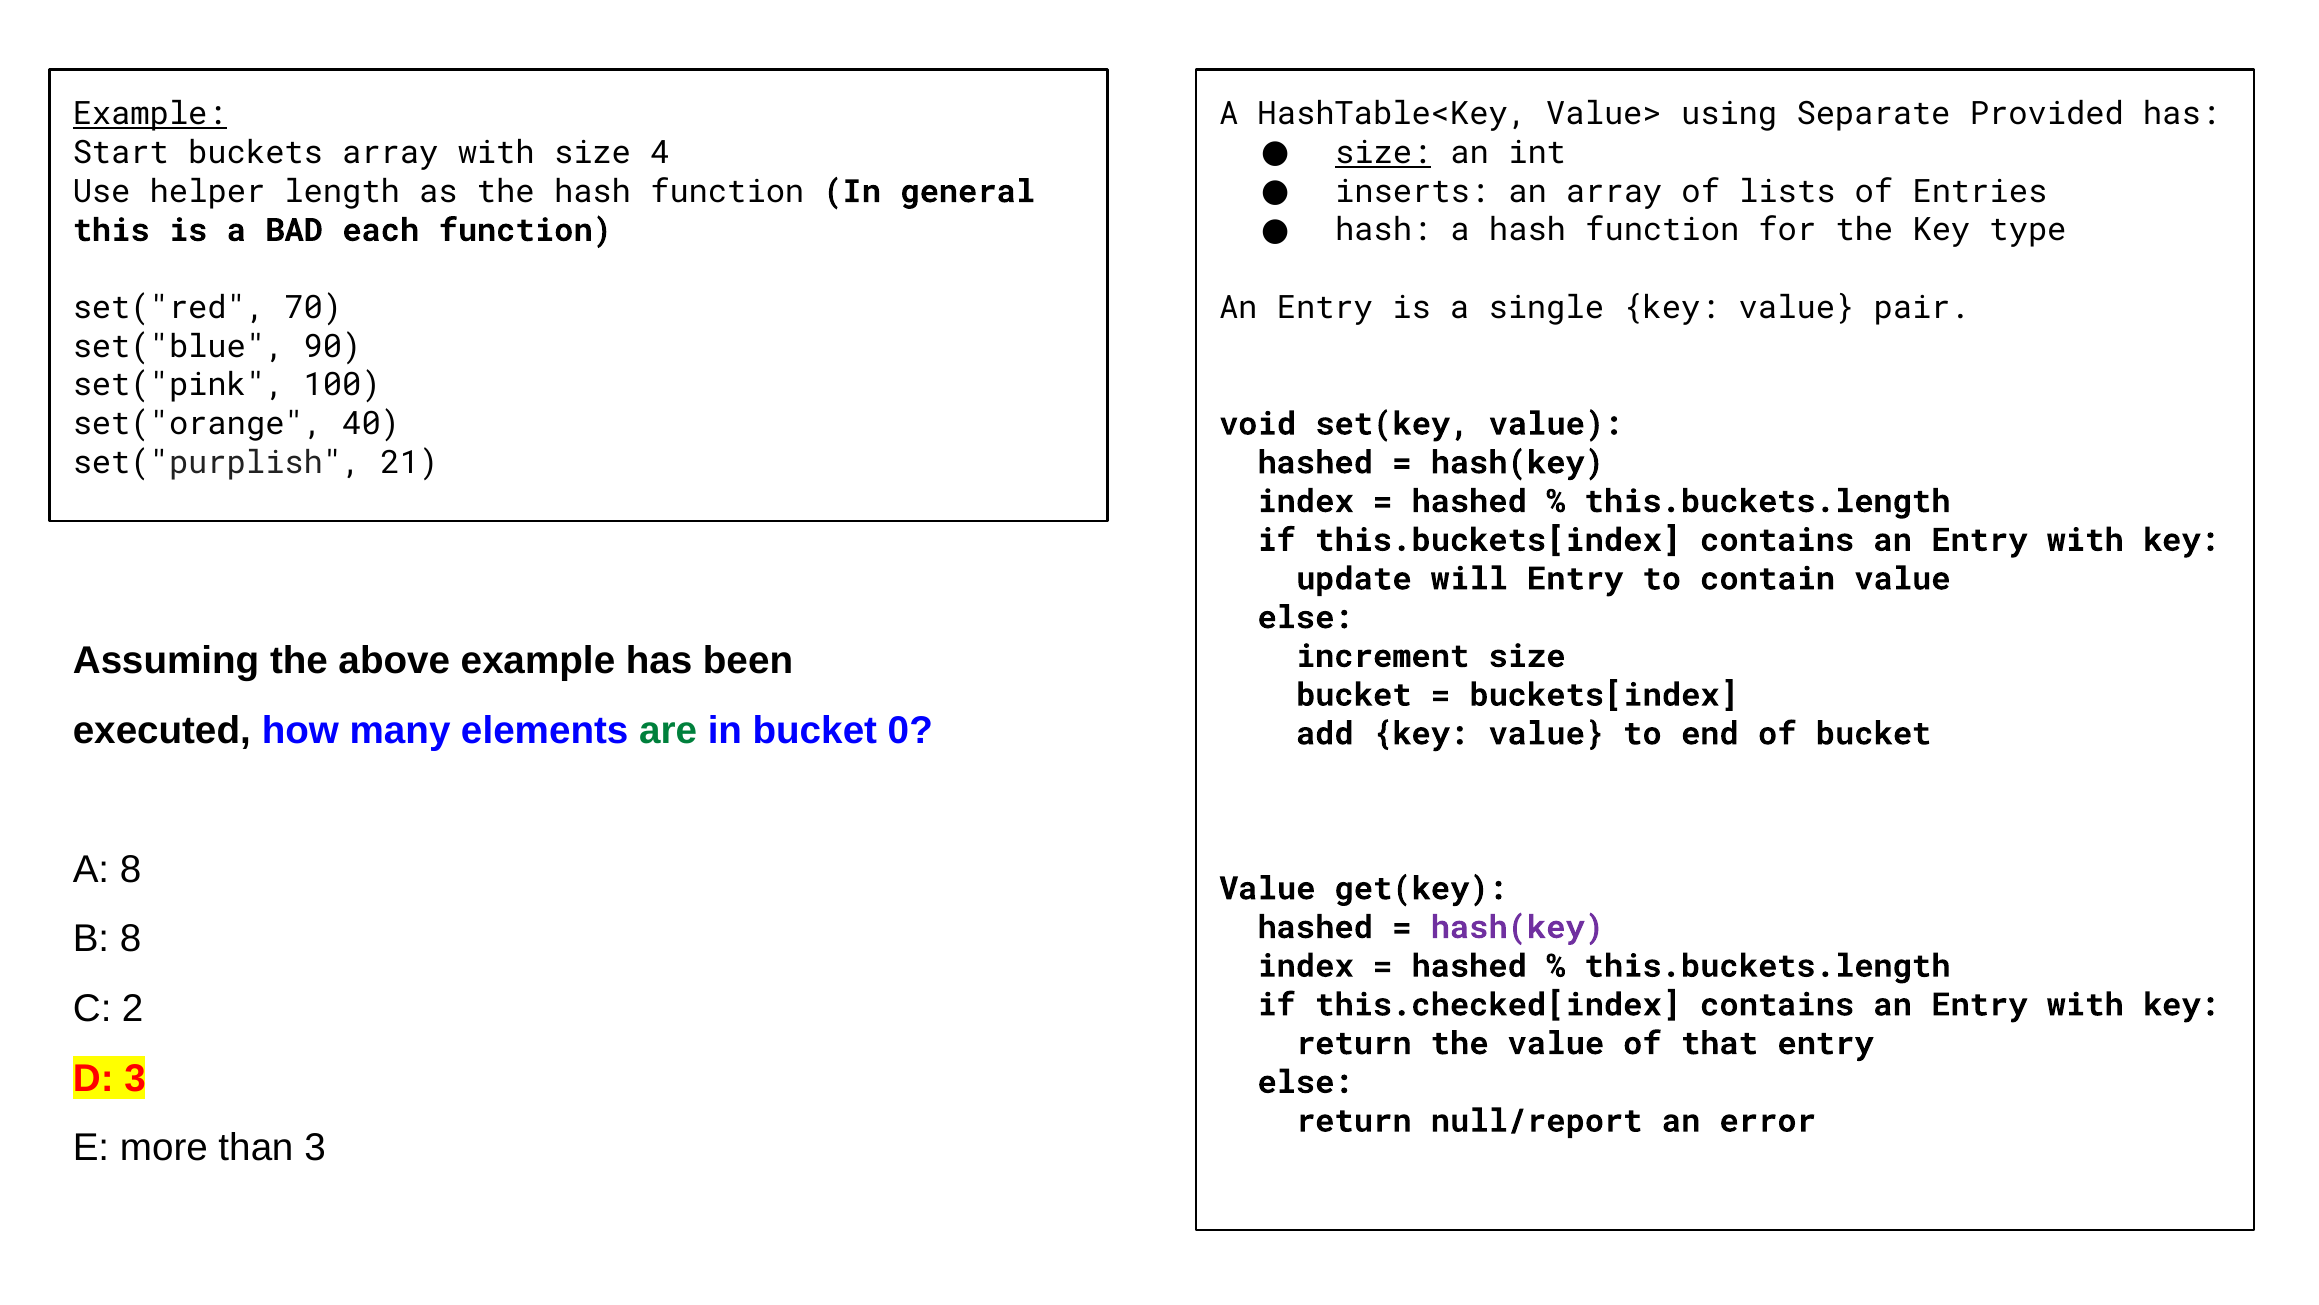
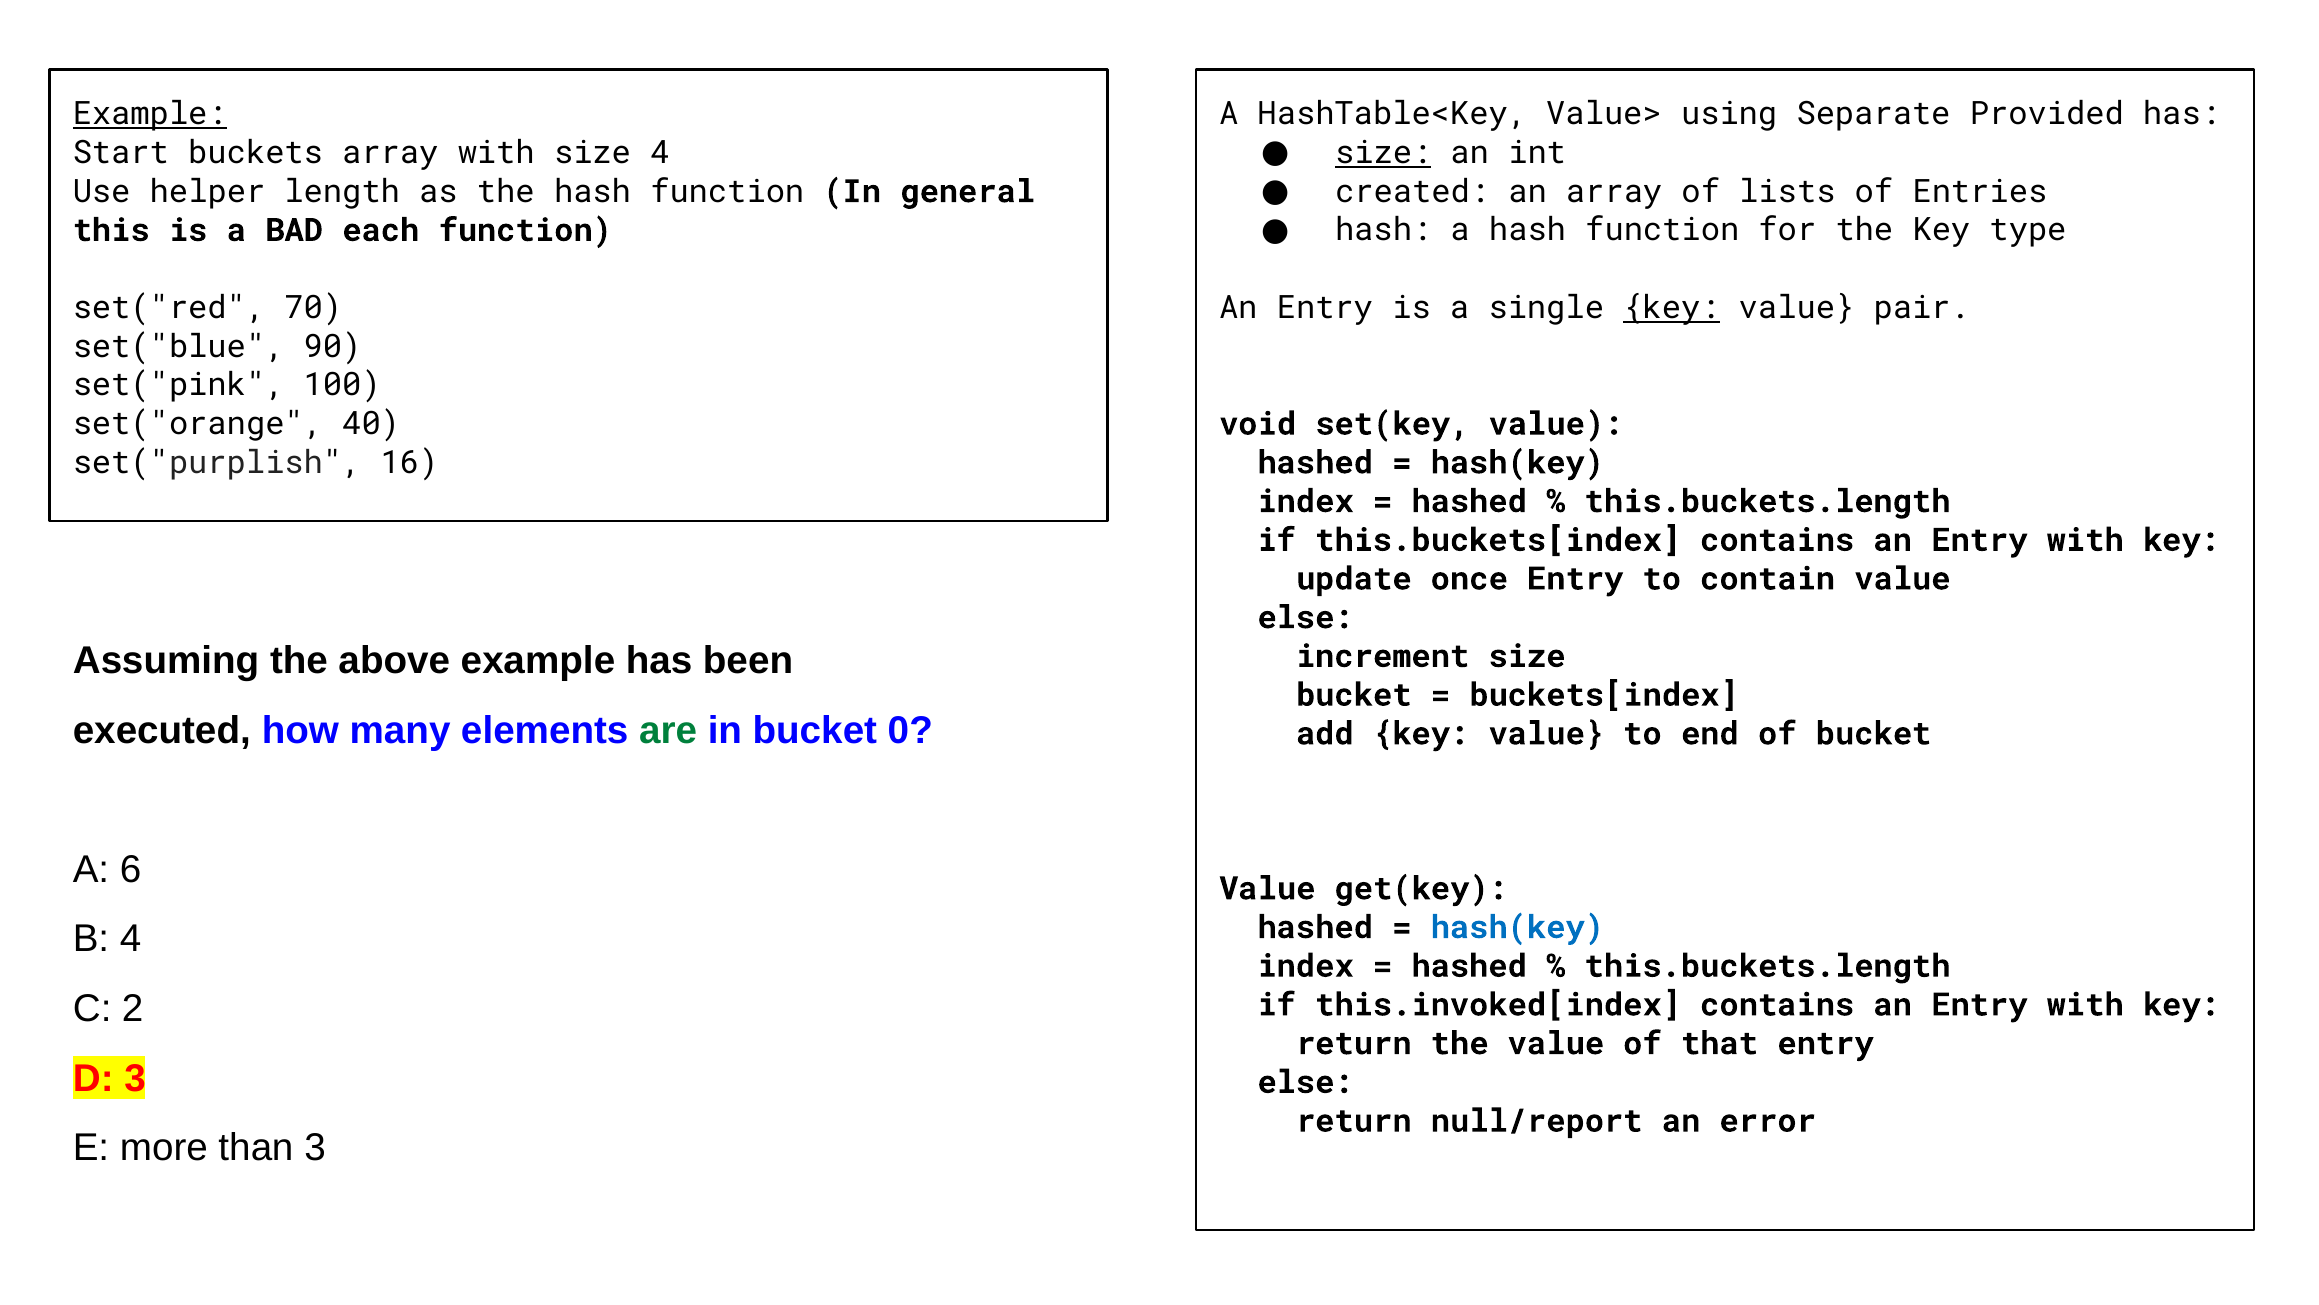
inserts: inserts -> created
key at (1671, 308) underline: none -> present
21: 21 -> 16
will: will -> once
A 8: 8 -> 6
hash(key at (1517, 927) colour: purple -> blue
B 8: 8 -> 4
this.checked[index: this.checked[index -> this.invoked[index
